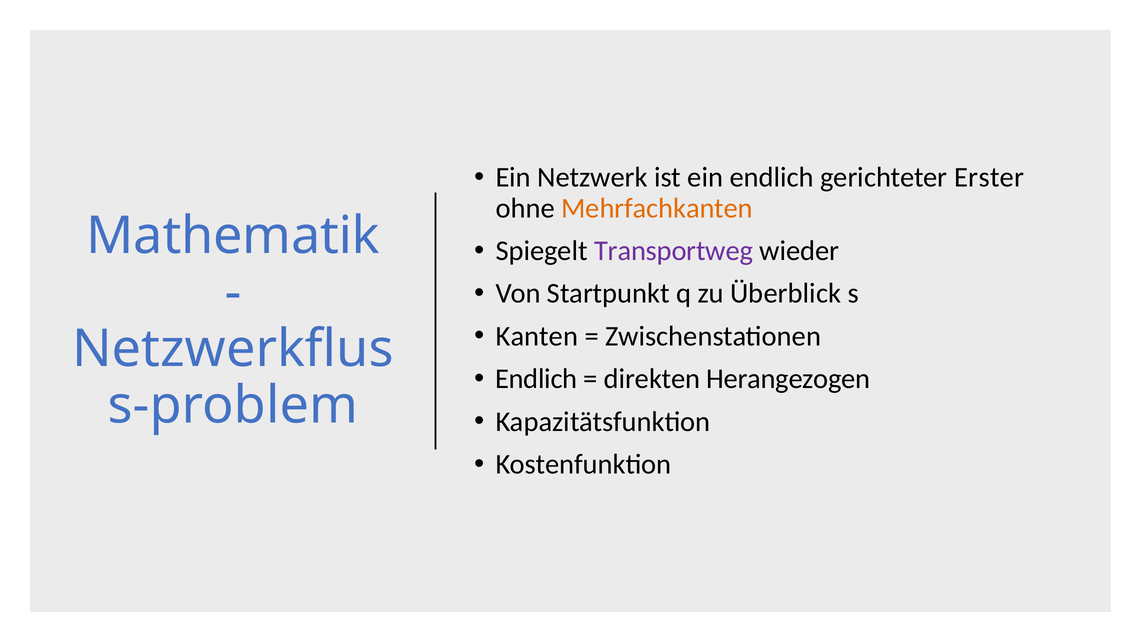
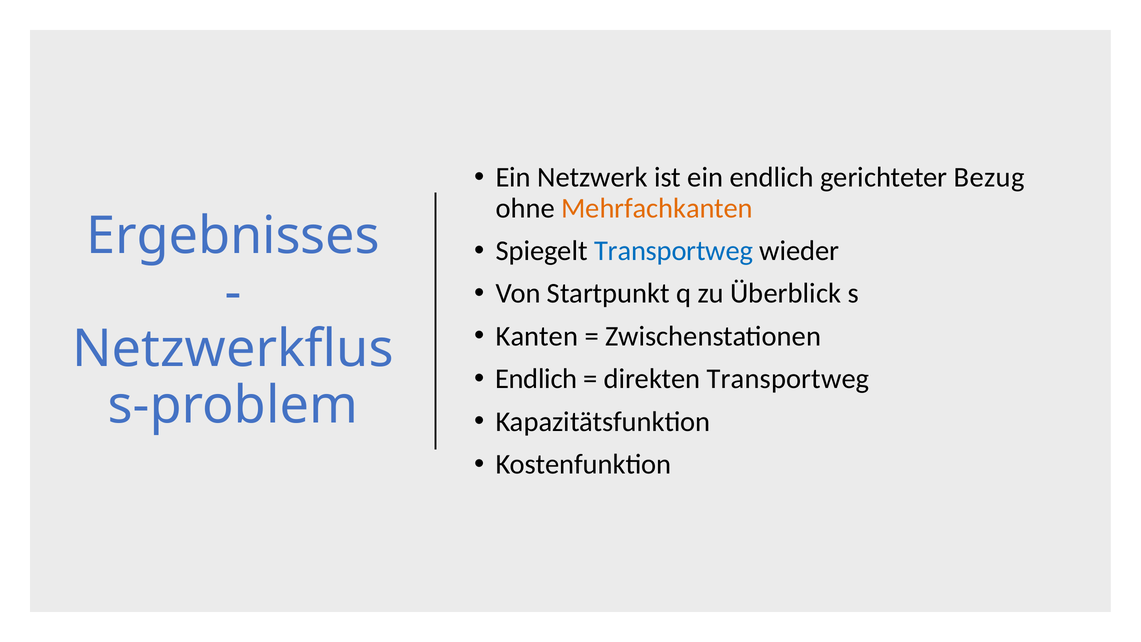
Erster: Erster -> Bezug
Mathematik: Mathematik -> Ergebnisses
Transportweg at (674, 251) colour: purple -> blue
direkten Herangezogen: Herangezogen -> Transportweg
